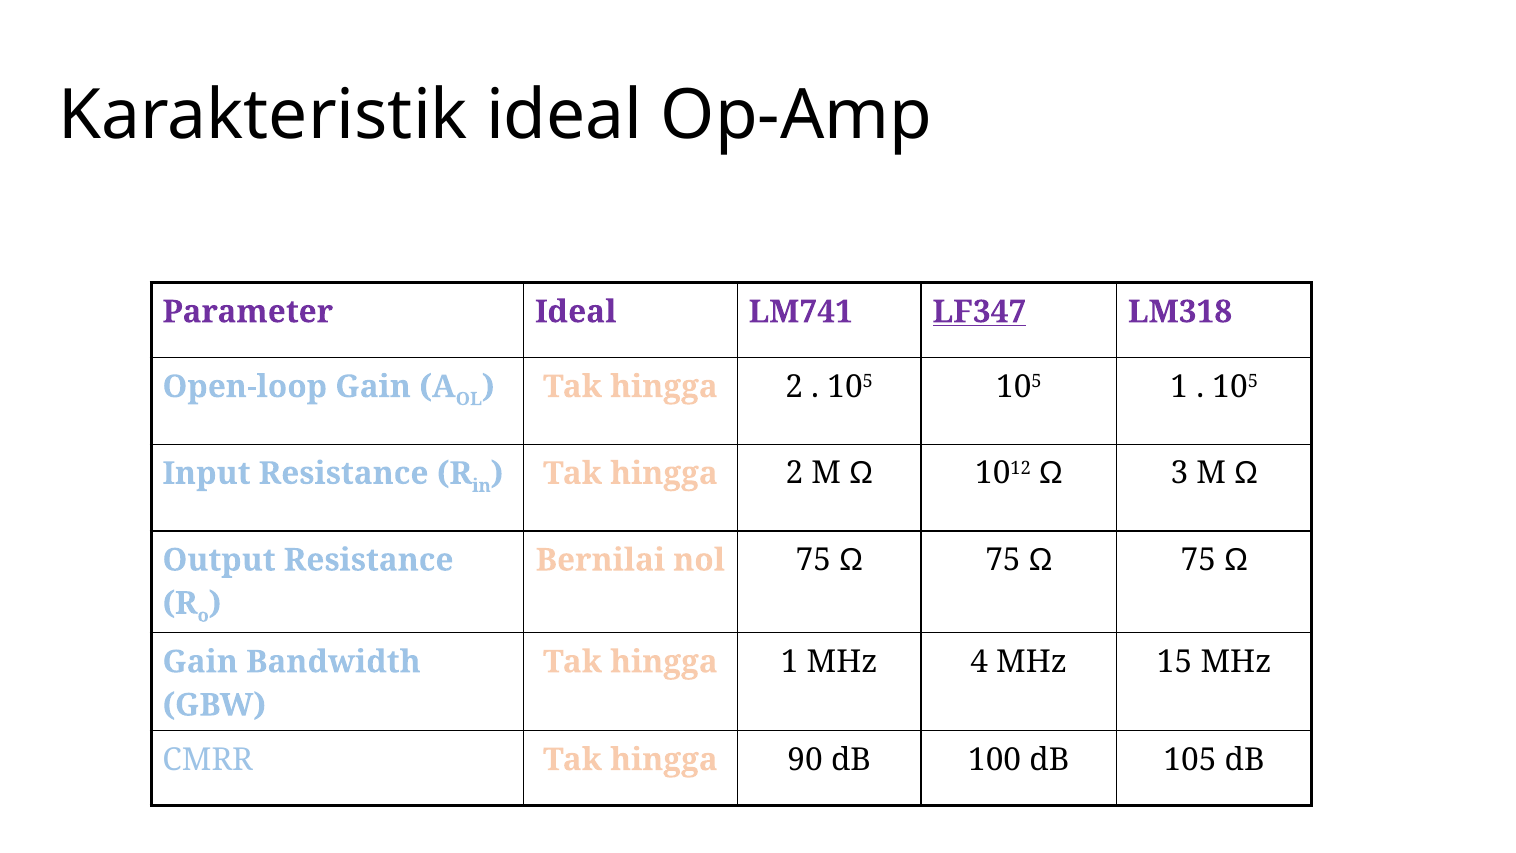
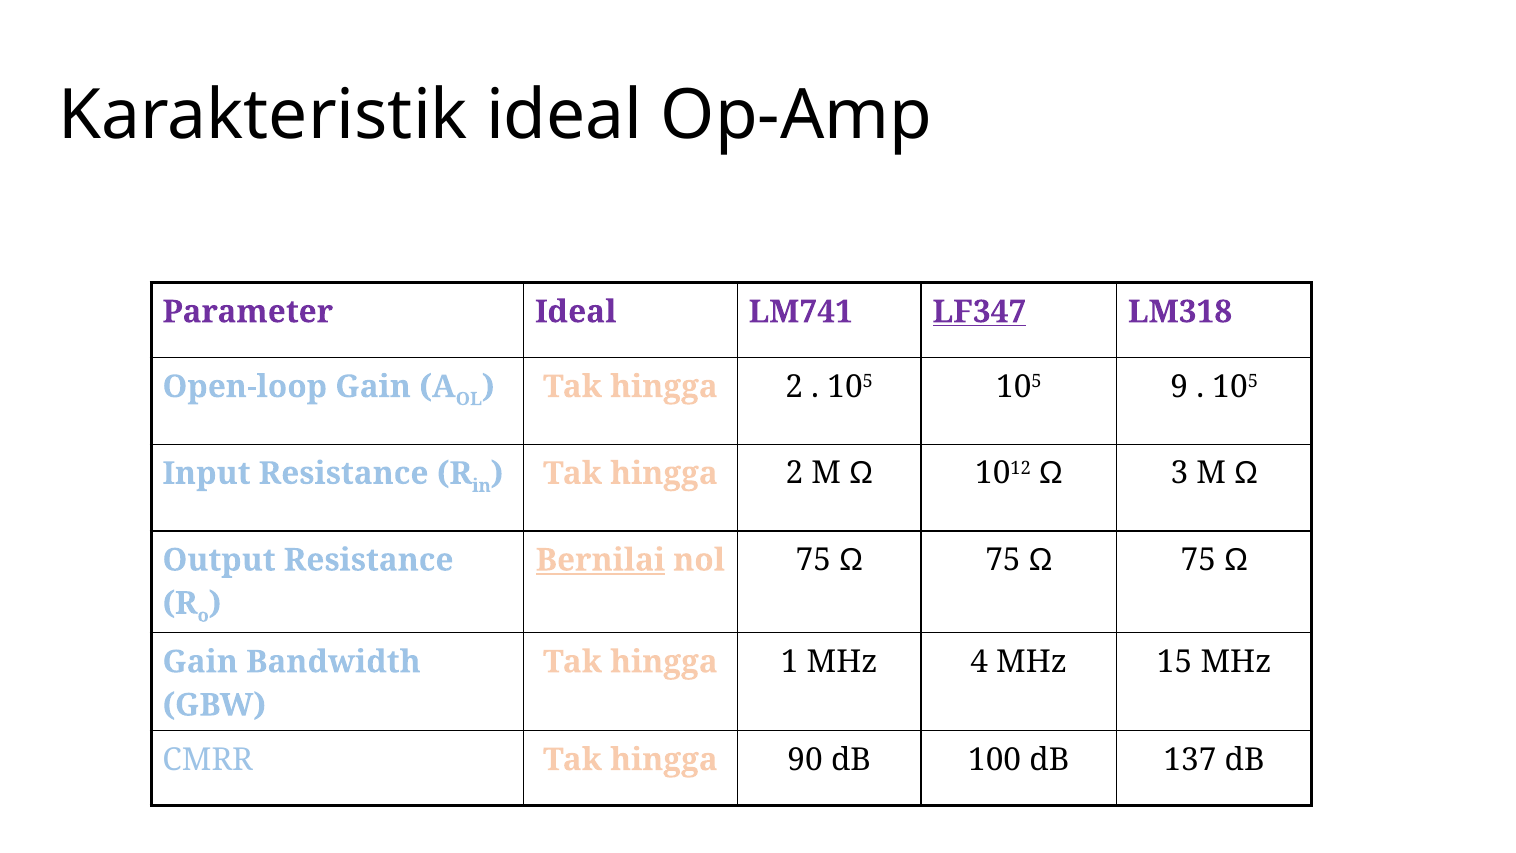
105 1: 1 -> 9
Bernilai underline: none -> present
dB 105: 105 -> 137
